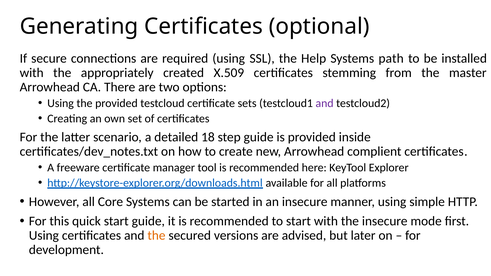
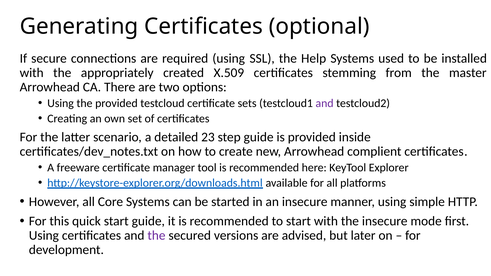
path: path -> used
18: 18 -> 23
the at (156, 236) colour: orange -> purple
